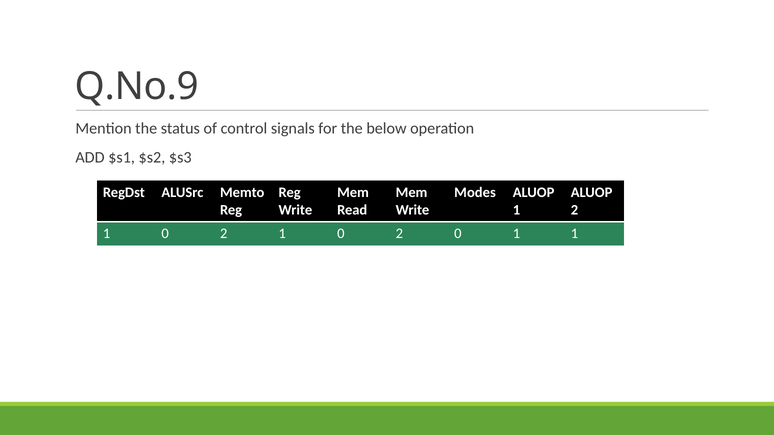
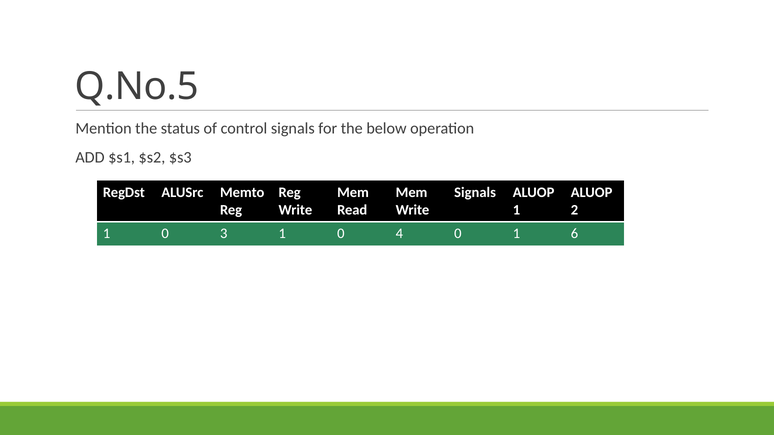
Q.No.9: Q.No.9 -> Q.No.5
Modes at (475, 193): Modes -> Signals
2 at (224, 234): 2 -> 3
2 at (399, 234): 2 -> 4
1 1: 1 -> 6
